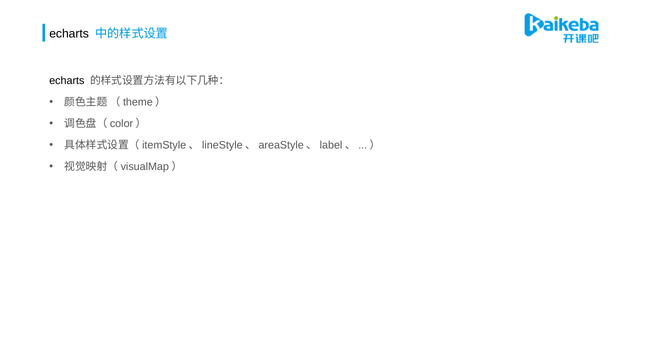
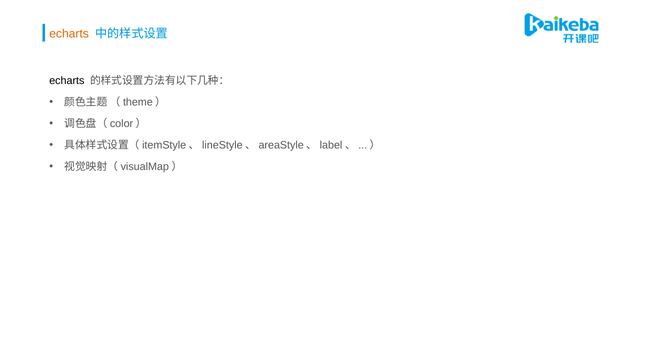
echarts at (69, 33) colour: black -> orange
